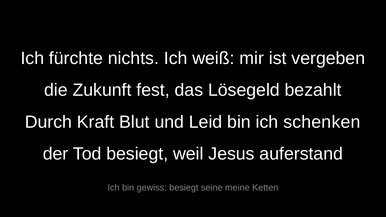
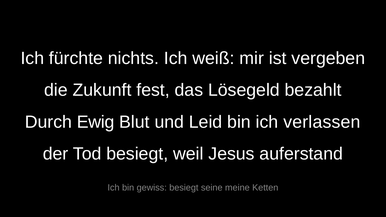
Kraft: Kraft -> Ewig
schenken: schenken -> verlassen
